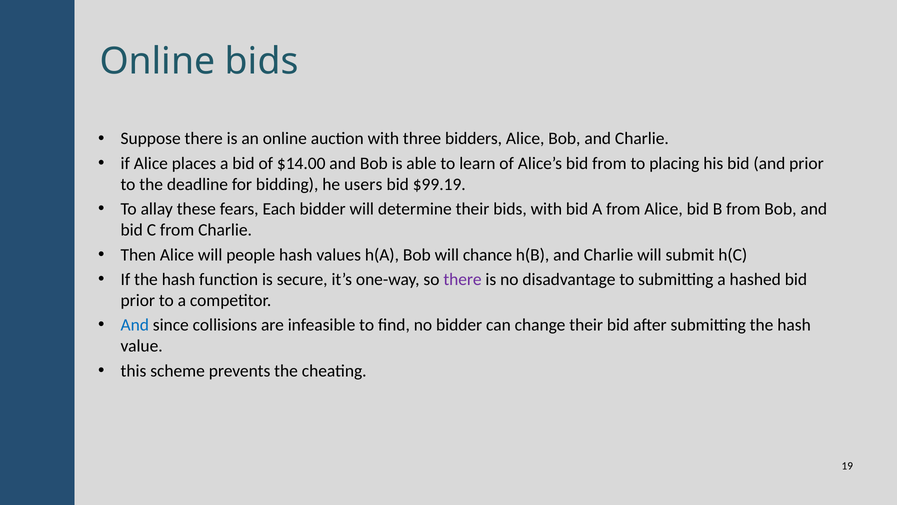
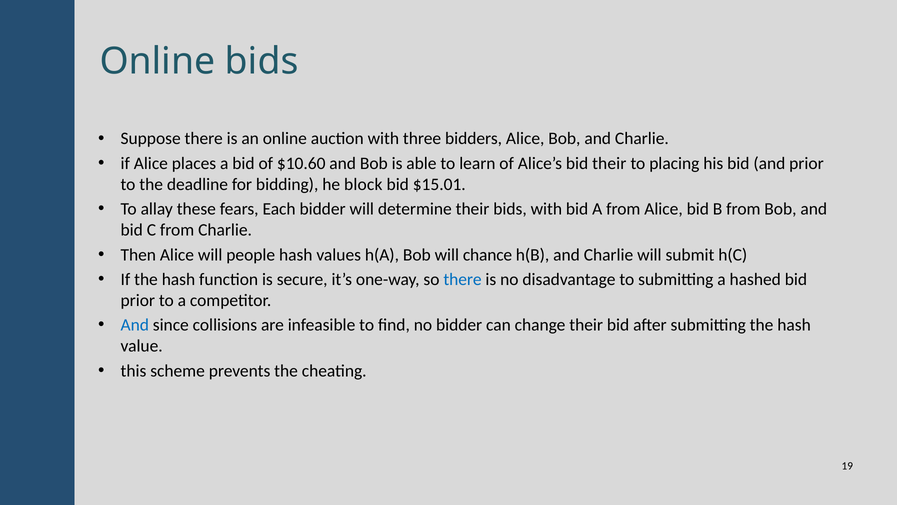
$14.00: $14.00 -> $10.60
bid from: from -> their
users: users -> block
$99.19: $99.19 -> $15.01
there at (462, 279) colour: purple -> blue
